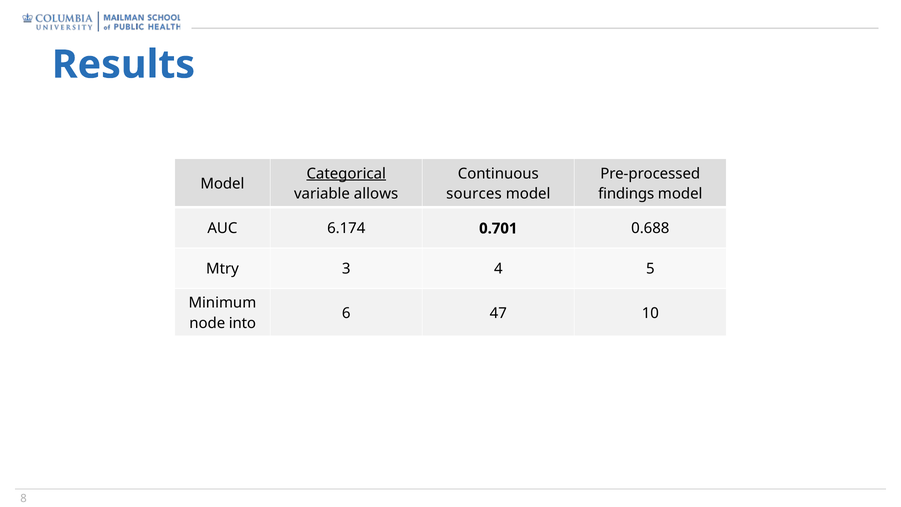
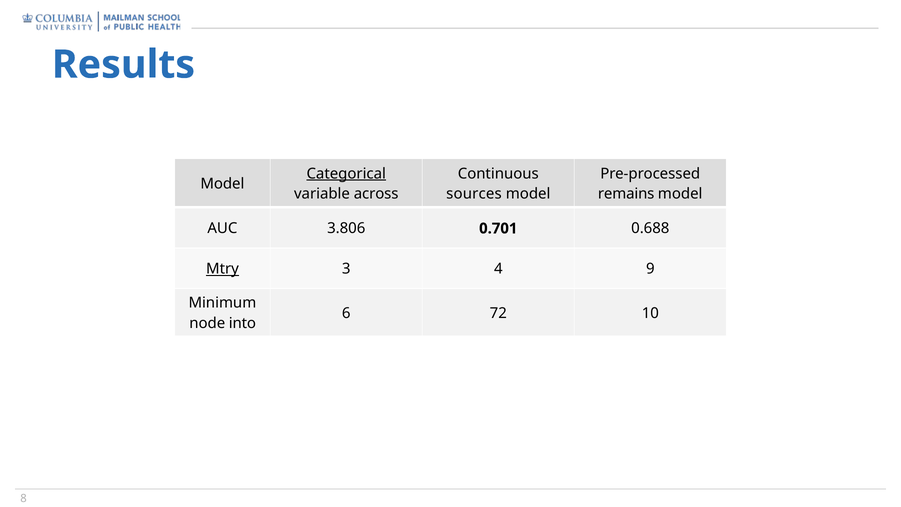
allows: allows -> across
findings: findings -> remains
6.174: 6.174 -> 3.806
Mtry underline: none -> present
5: 5 -> 9
47: 47 -> 72
